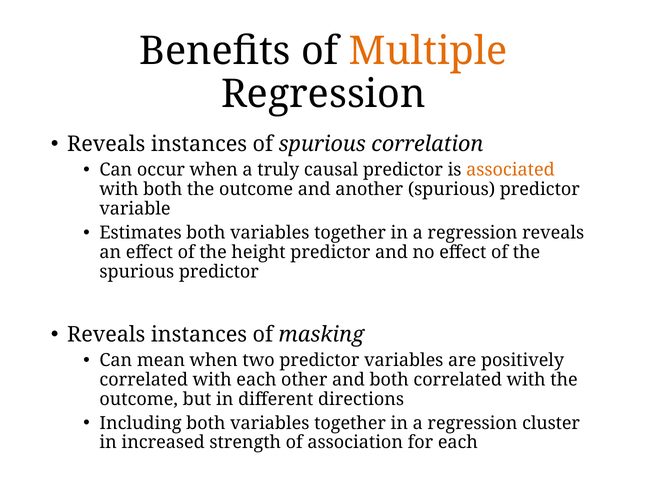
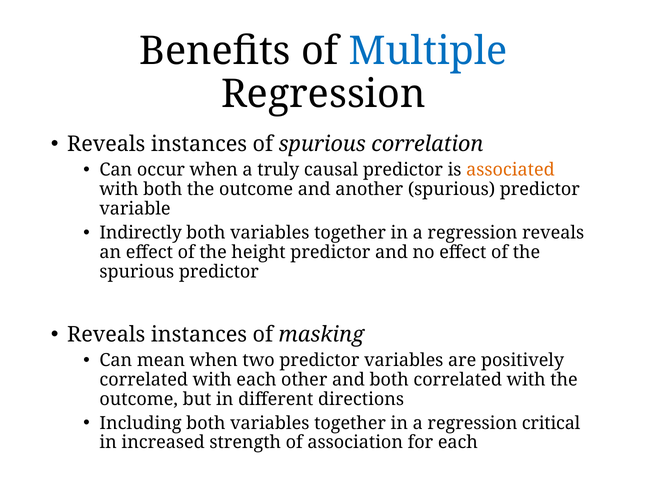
Multiple colour: orange -> blue
Estimates: Estimates -> Indirectly
cluster: cluster -> critical
